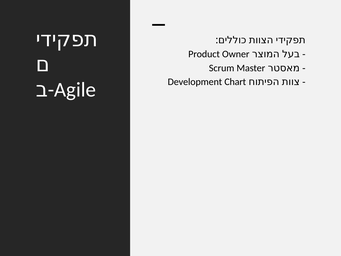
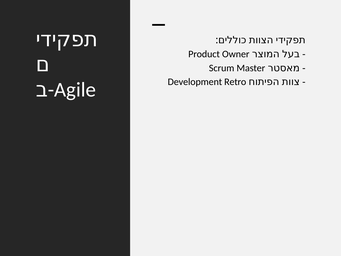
Chart: Chart -> Retro
